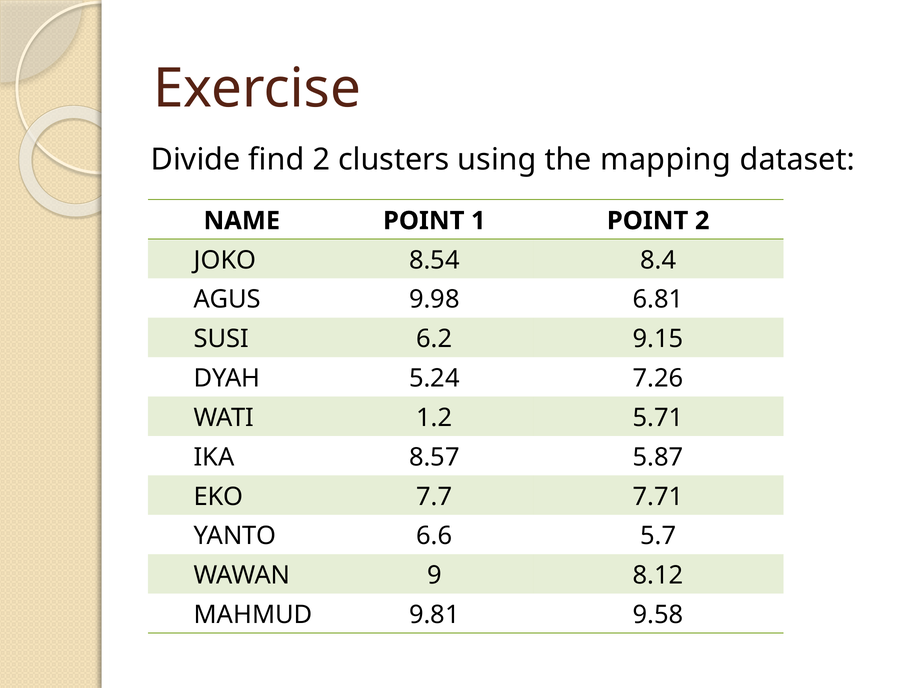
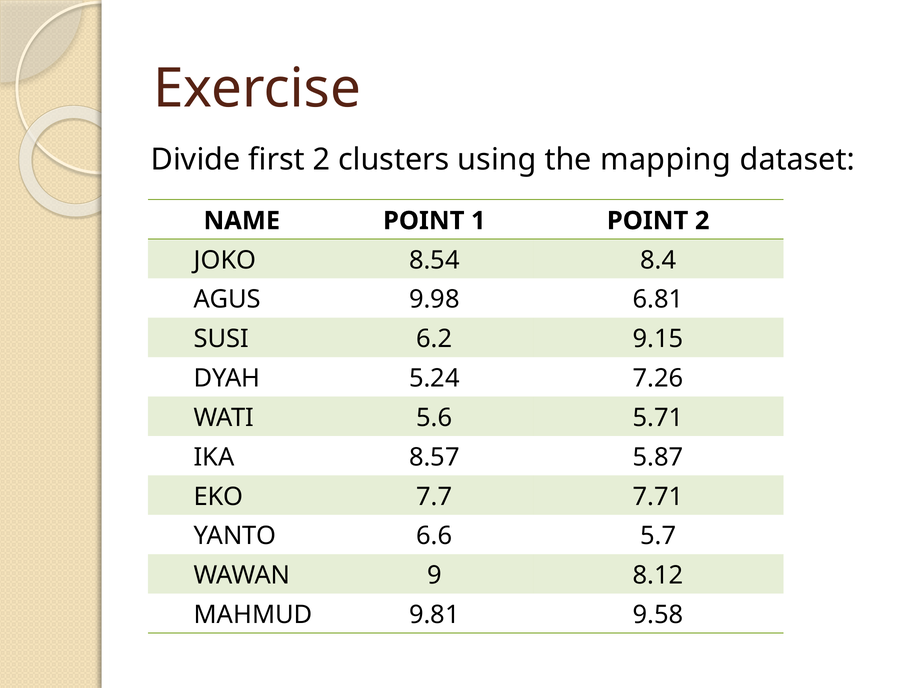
find: find -> first
1.2: 1.2 -> 5.6
